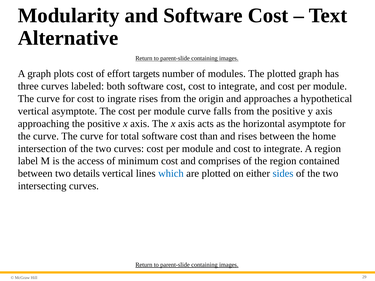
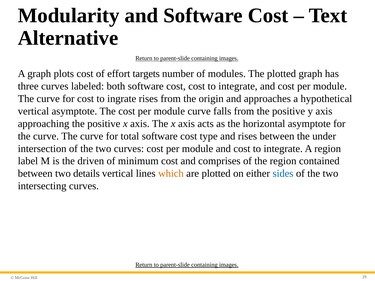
than: than -> type
home: home -> under
access: access -> driven
which colour: blue -> orange
